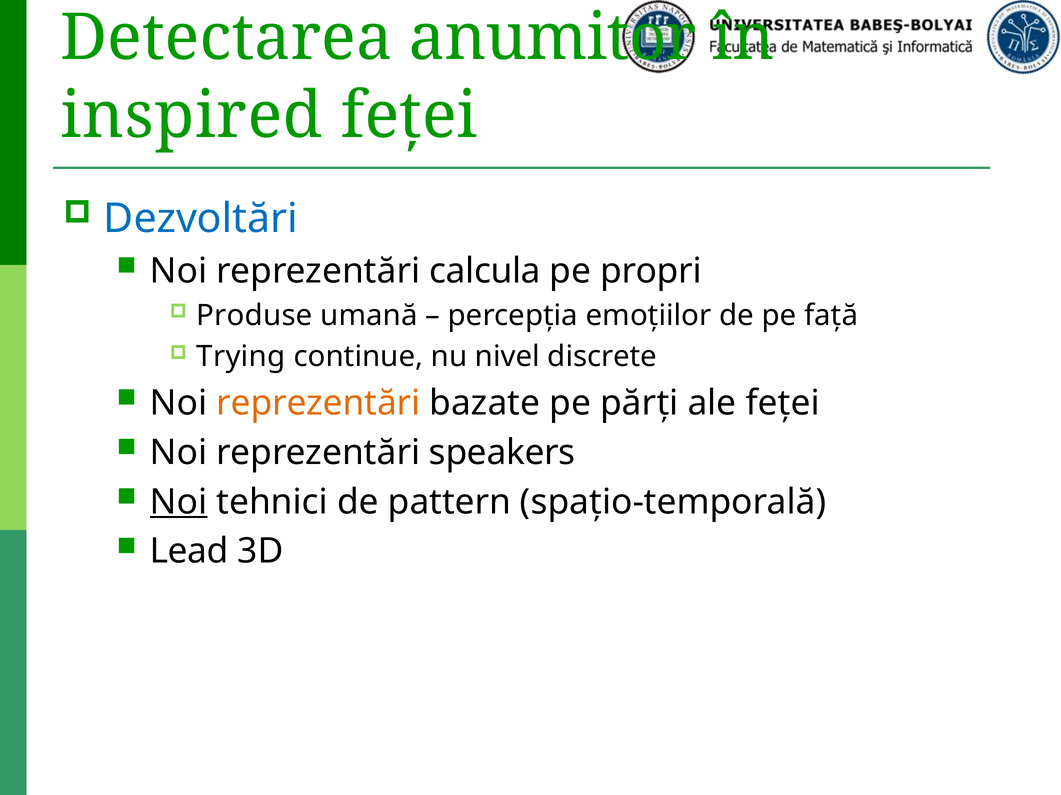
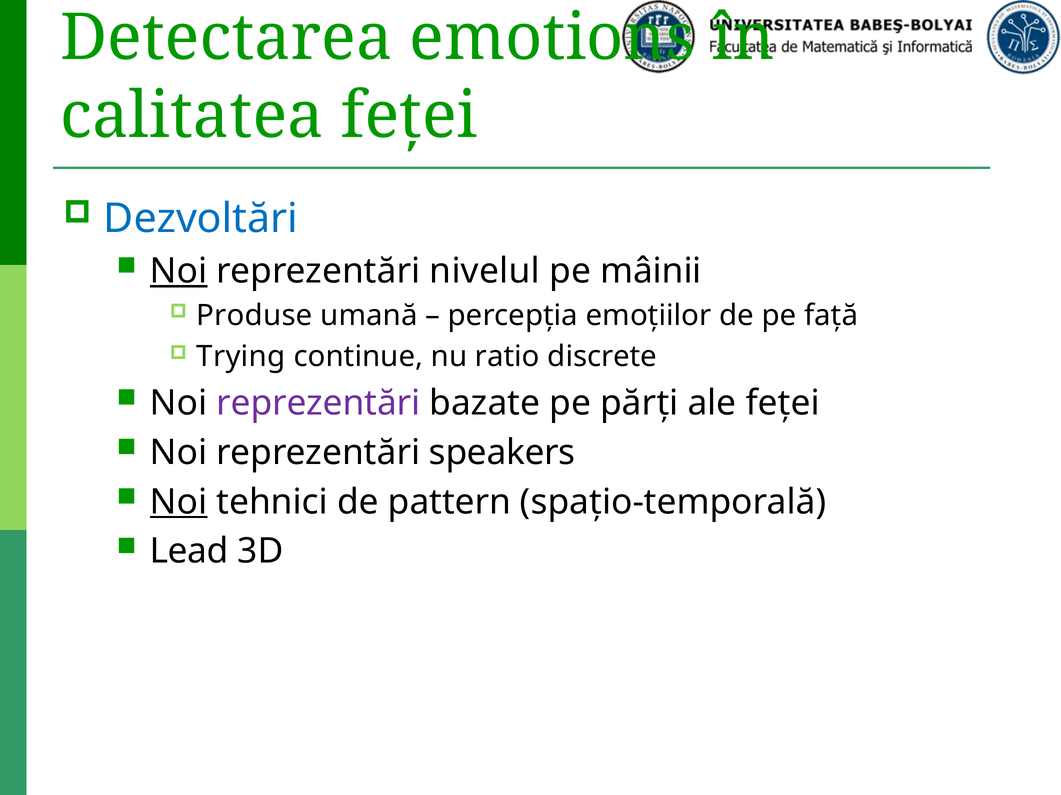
anumitor: anumitor -> emotions
inspired: inspired -> calitatea
Noi at (179, 271) underline: none -> present
calcula: calcula -> nivelul
propri: propri -> mâinii
nivel: nivel -> ratio
reprezentări at (318, 403) colour: orange -> purple
